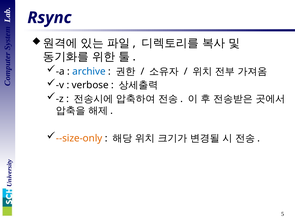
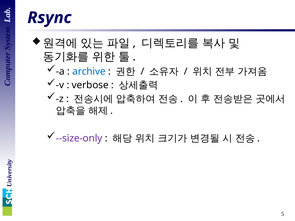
--size-only colour: orange -> purple
